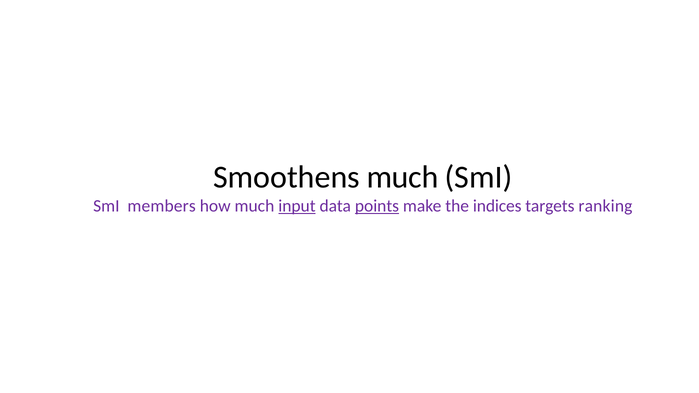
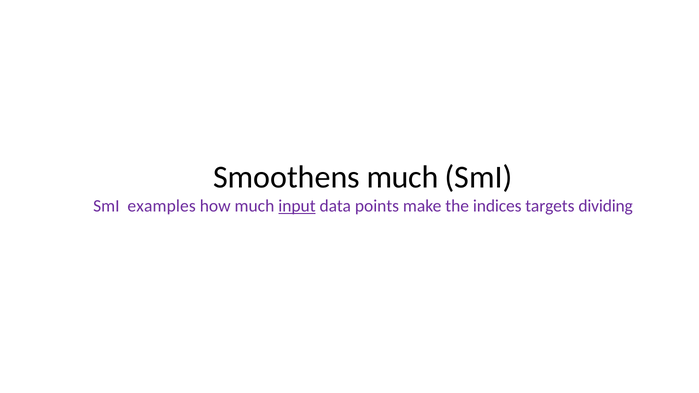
members: members -> examples
points underline: present -> none
ranking: ranking -> dividing
